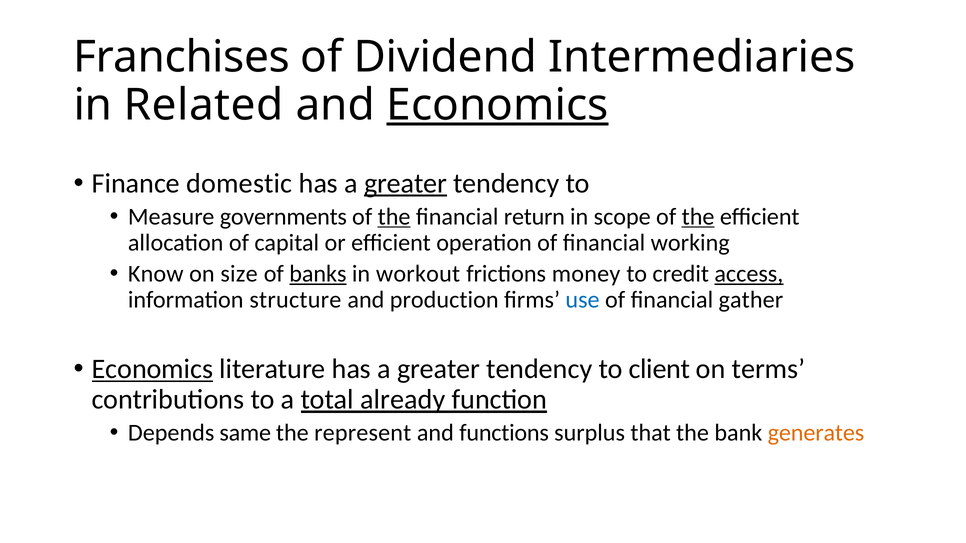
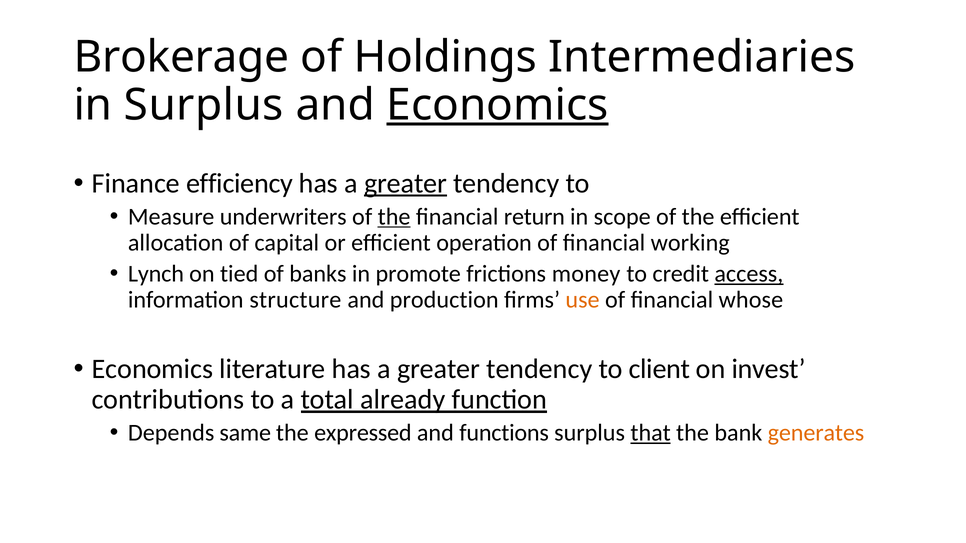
Franchises: Franchises -> Brokerage
Dividend: Dividend -> Holdings
in Related: Related -> Surplus
domestic: domestic -> efficiency
governments: governments -> underwriters
the at (698, 217) underline: present -> none
Know: Know -> Lynch
size: size -> tied
banks underline: present -> none
workout: workout -> promote
use colour: blue -> orange
gather: gather -> whose
Economics at (152, 369) underline: present -> none
terms: terms -> invest
represent: represent -> expressed
that underline: none -> present
